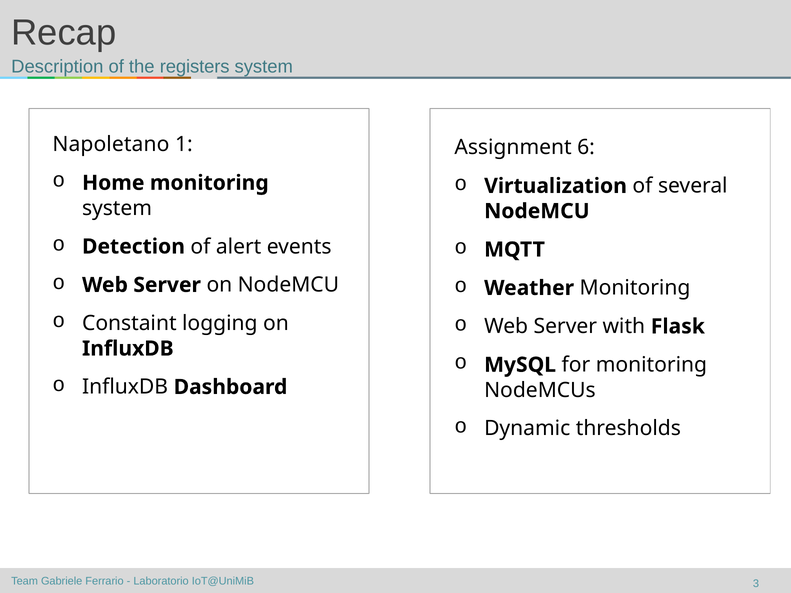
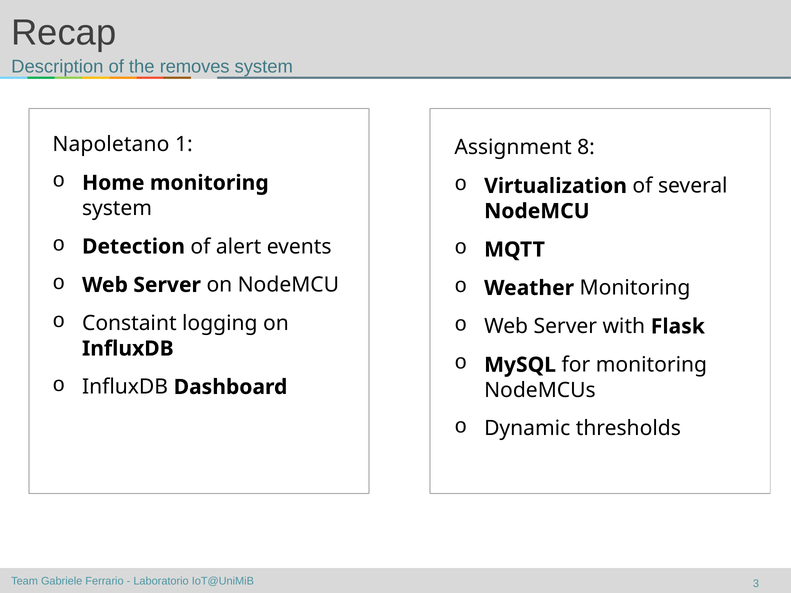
registers: registers -> removes
6: 6 -> 8
